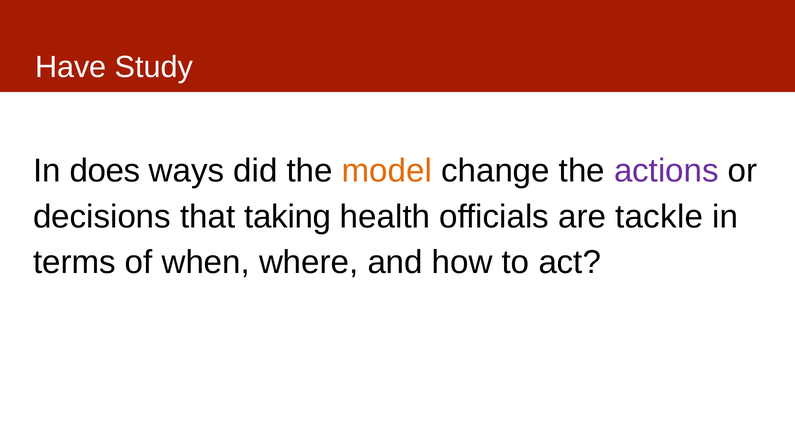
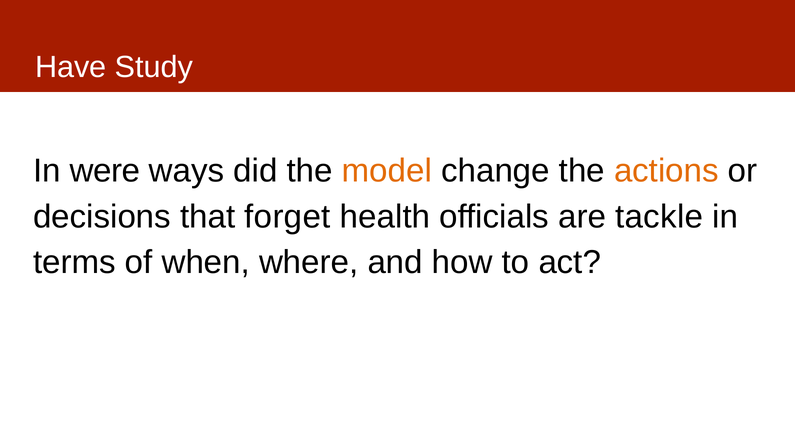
does: does -> were
actions colour: purple -> orange
taking: taking -> forget
